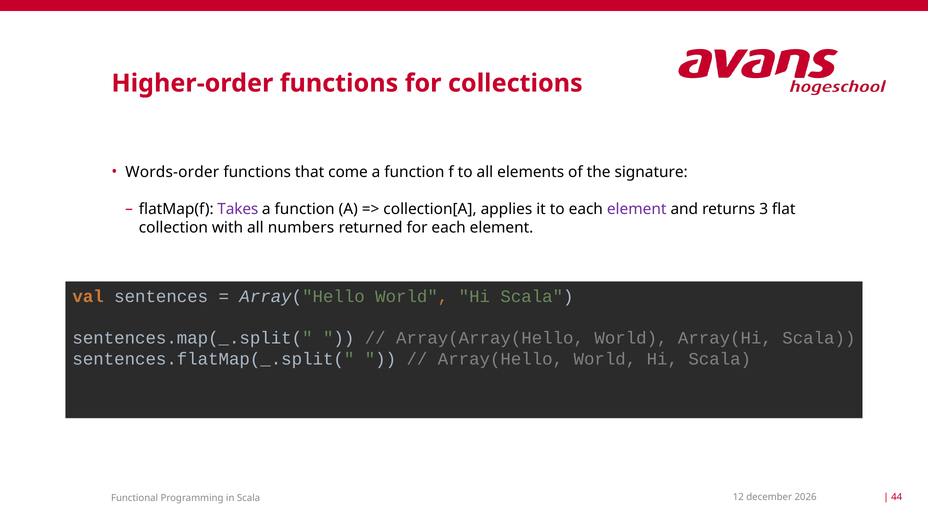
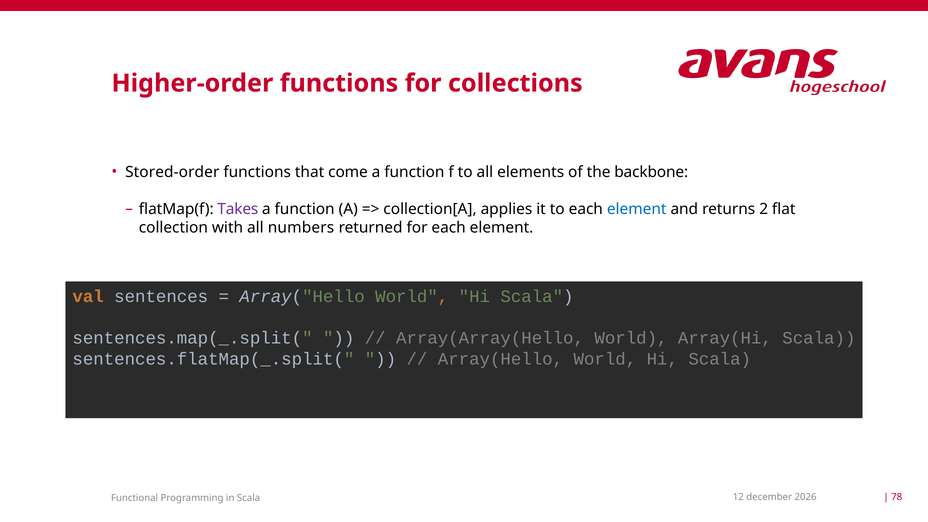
Words-order: Words-order -> Stored-order
signature: signature -> backbone
element at (637, 209) colour: purple -> blue
3: 3 -> 2
44: 44 -> 78
